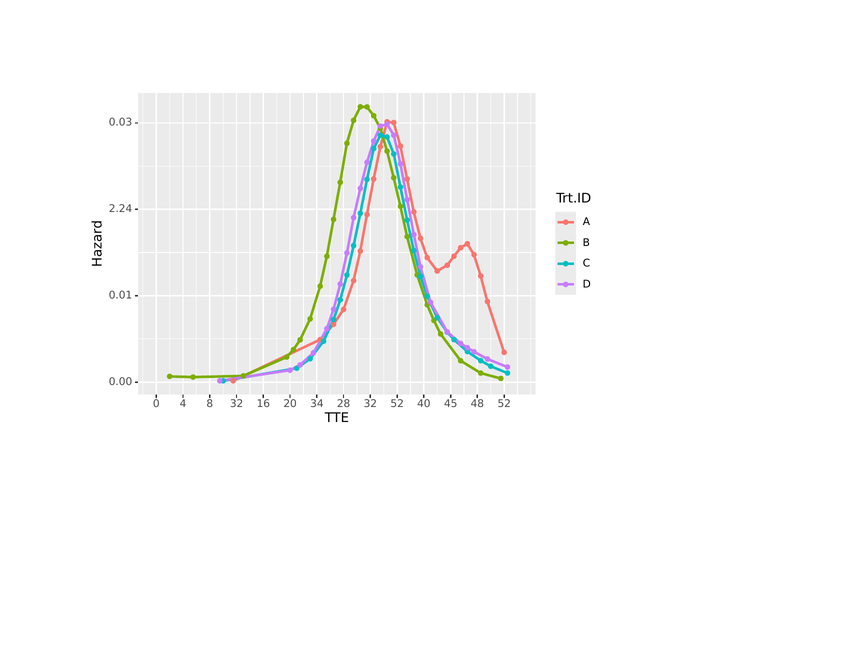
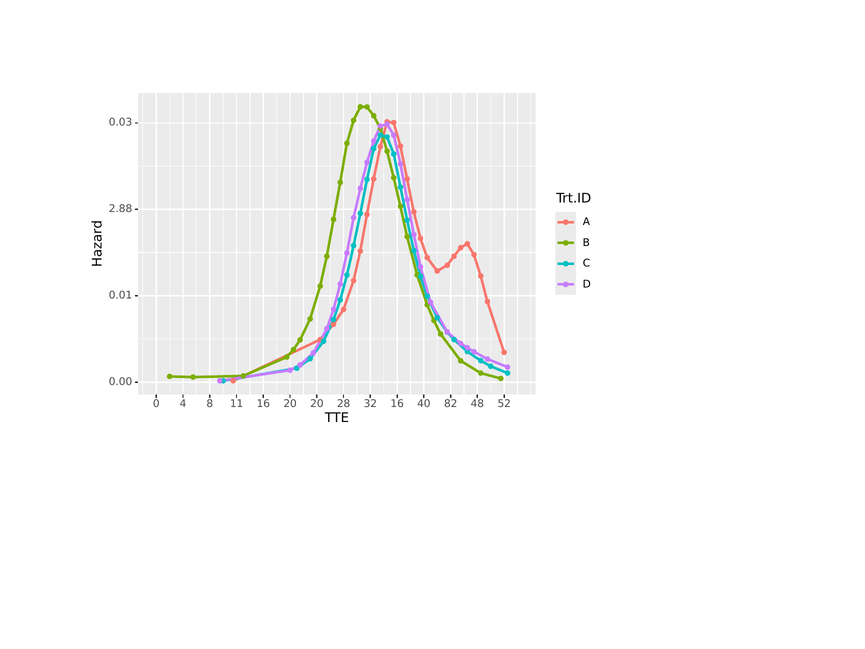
2.24: 2.24 -> 2.88
8 32: 32 -> 11
20 34: 34 -> 20
32 52: 52 -> 16
45: 45 -> 82
